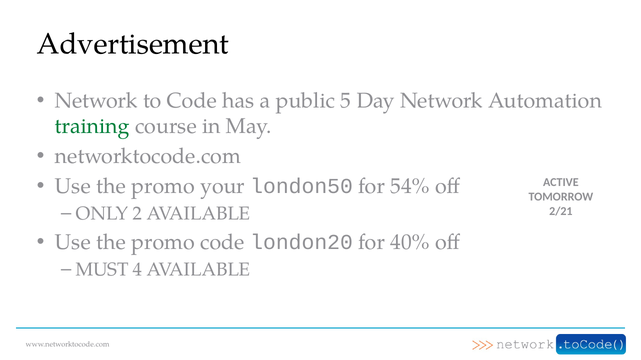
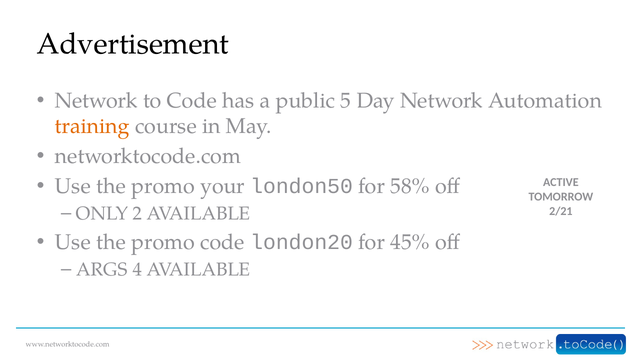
training colour: green -> orange
54%: 54% -> 58%
40%: 40% -> 45%
MUST: MUST -> ARGS
